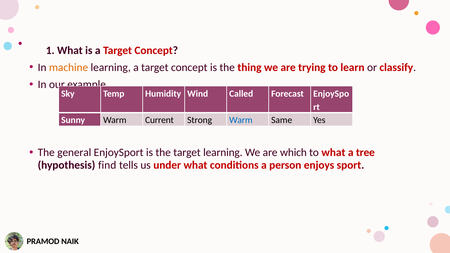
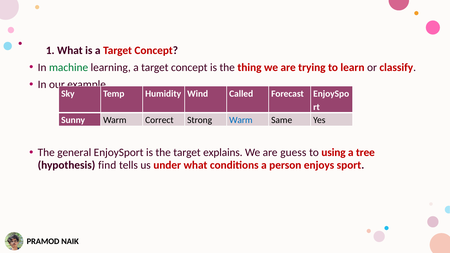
machine colour: orange -> green
Current: Current -> Correct
target learning: learning -> explains
which: which -> guess
to what: what -> using
